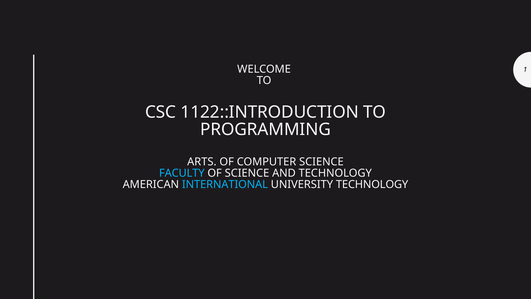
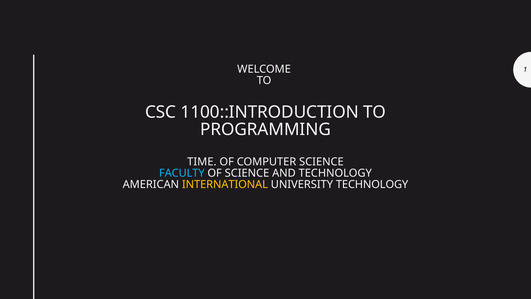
1122::INTRODUCTION: 1122::INTRODUCTION -> 1100::INTRODUCTION
ARTS: ARTS -> TIME
INTERNATIONAL colour: light blue -> yellow
